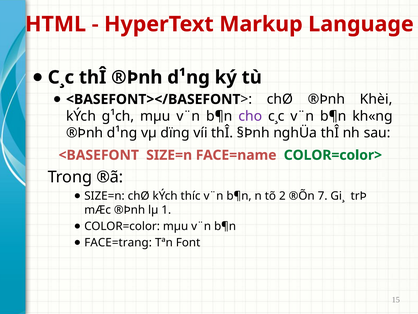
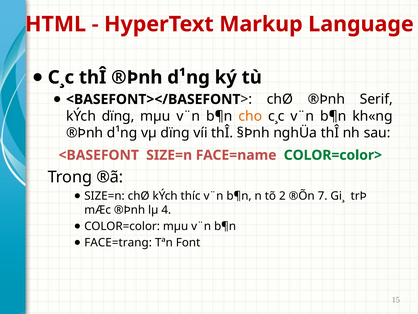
Khèi: Khèi -> Serif
kÝch g¹ch: g¹ch -> dïng
cho colour: purple -> orange
1: 1 -> 4
